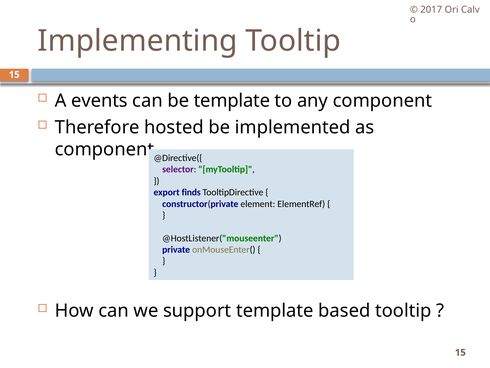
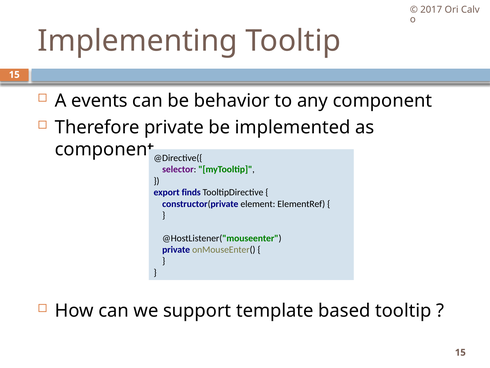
be template: template -> behavior
Therefore hosted: hosted -> private
